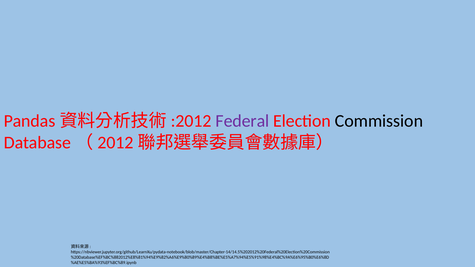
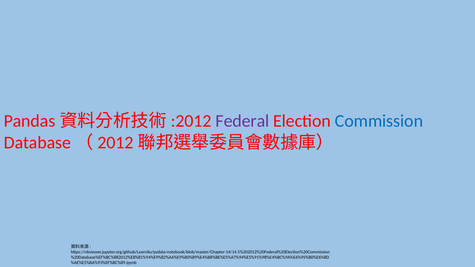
Commission colour: black -> blue
